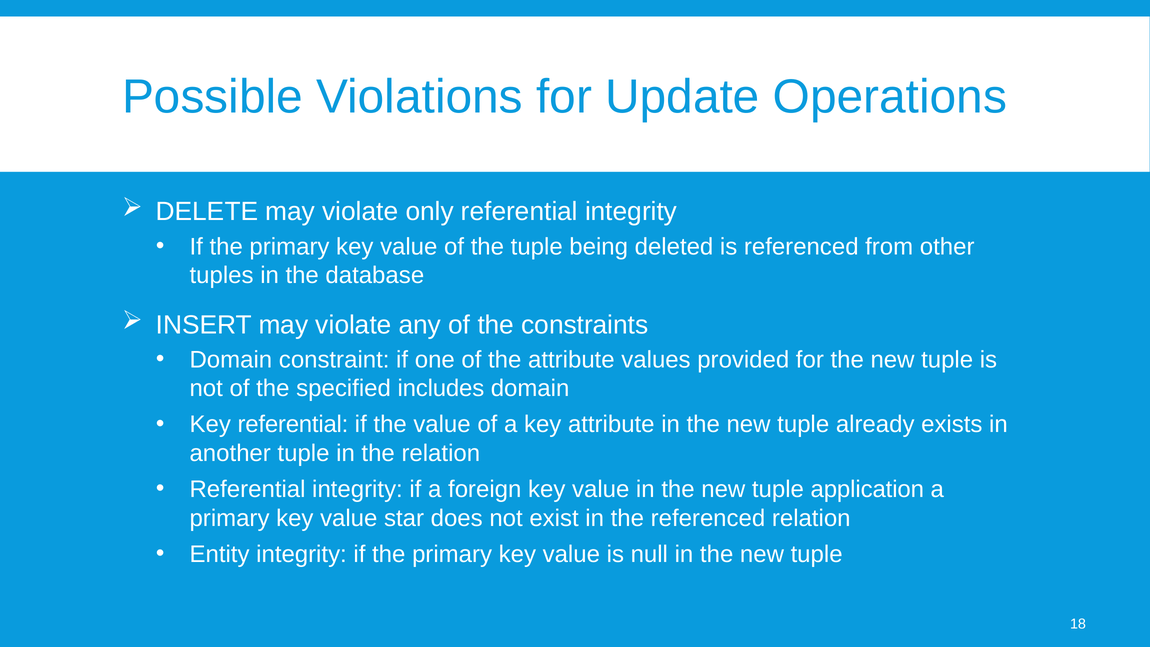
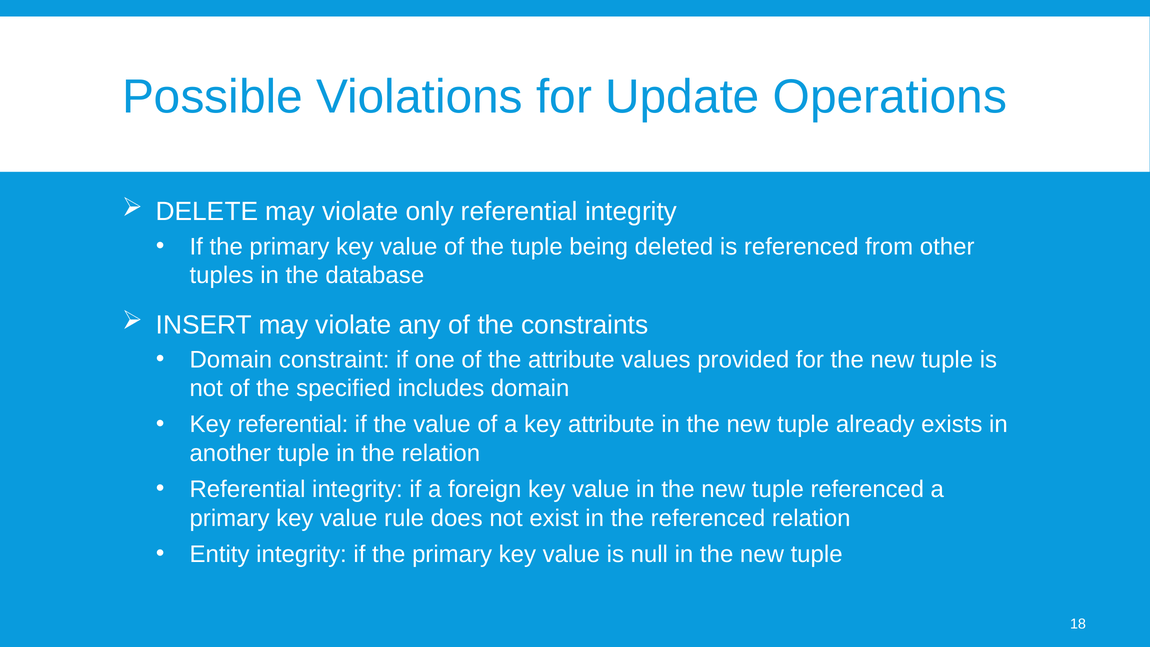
tuple application: application -> referenced
star: star -> rule
